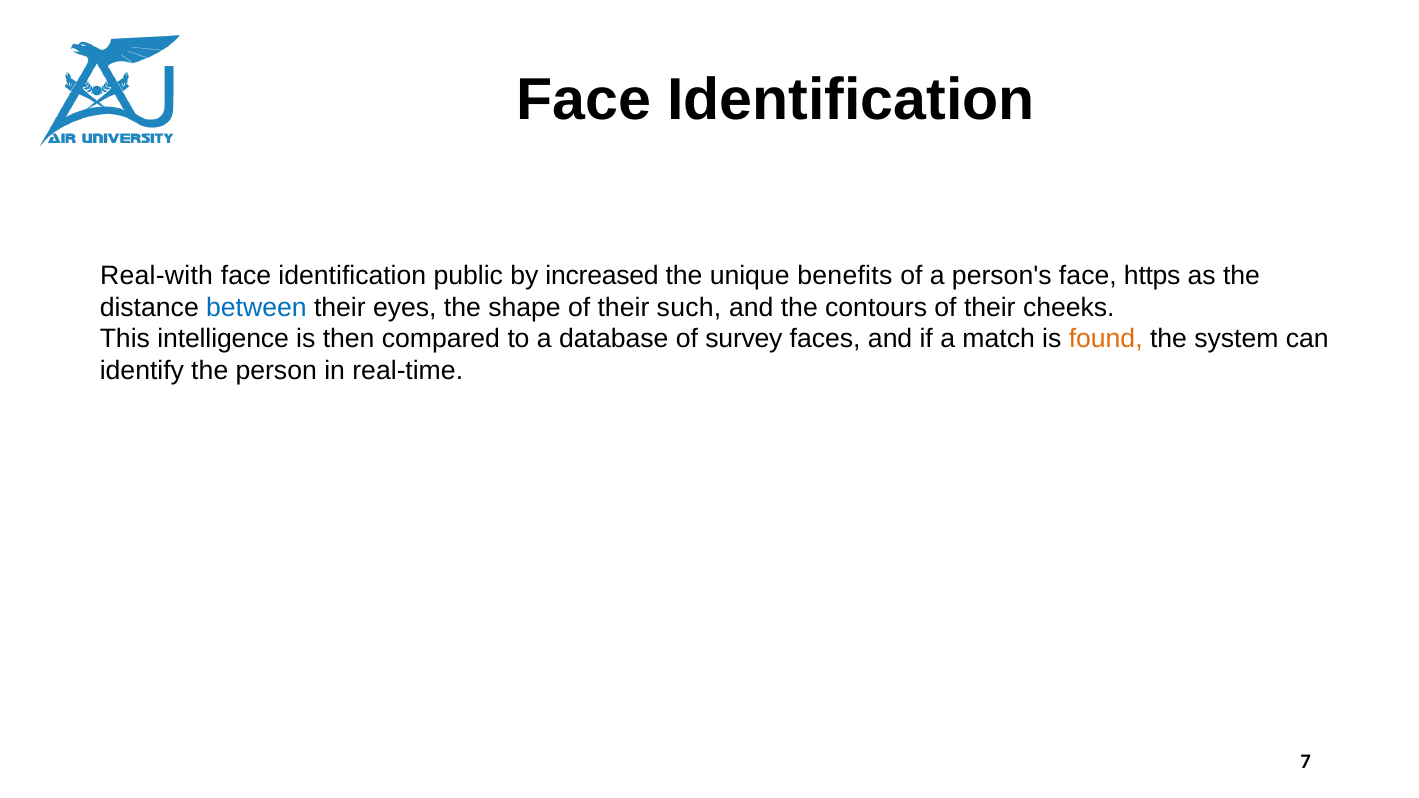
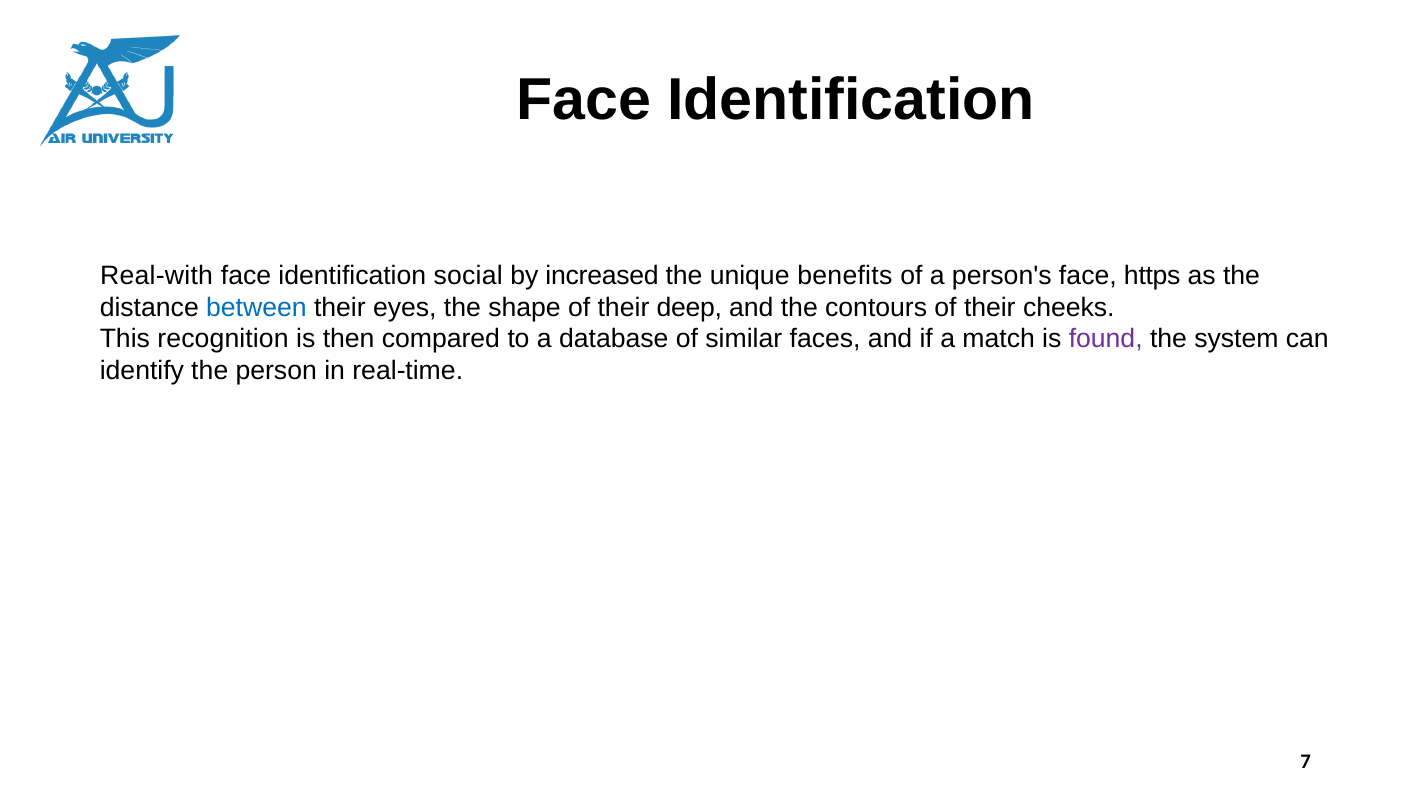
public: public -> social
such: such -> deep
intelligence: intelligence -> recognition
survey: survey -> similar
found colour: orange -> purple
